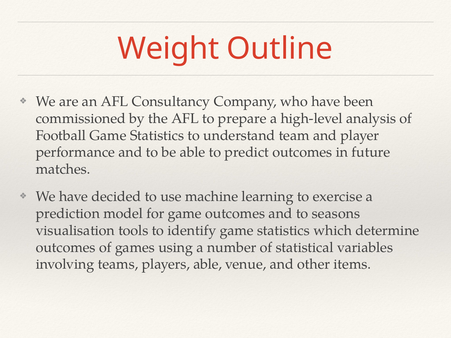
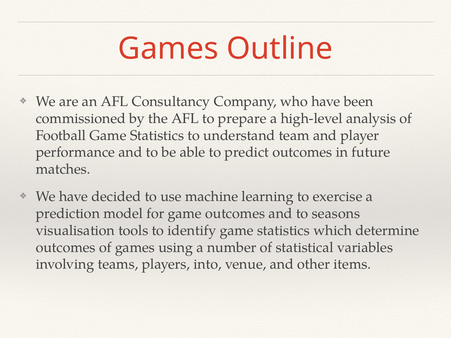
Weight at (168, 49): Weight -> Games
players able: able -> into
